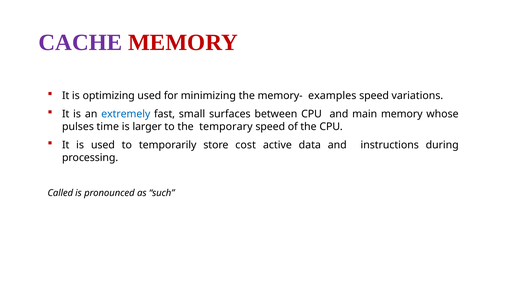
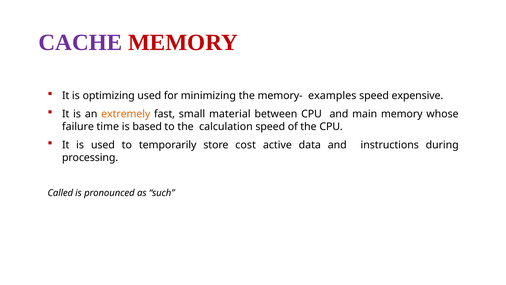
variations: variations -> expensive
extremely colour: blue -> orange
surfaces: surfaces -> material
pulses: pulses -> failure
larger: larger -> based
temporary: temporary -> calculation
